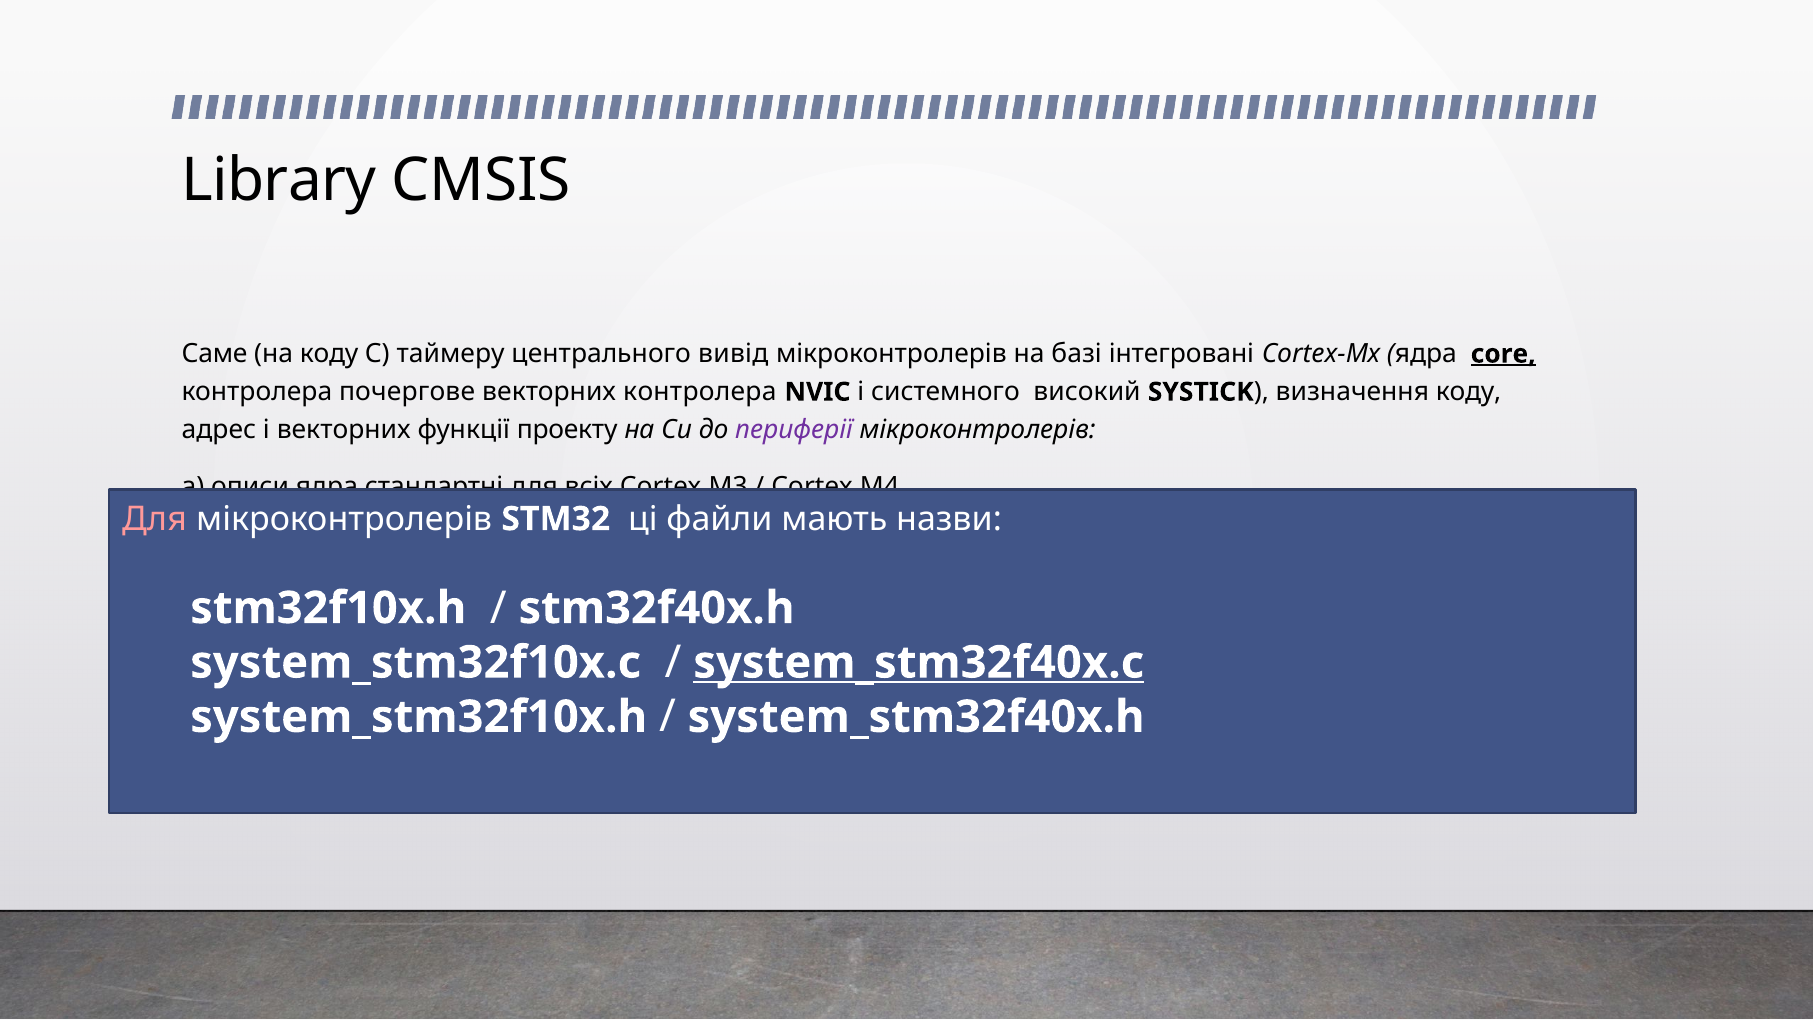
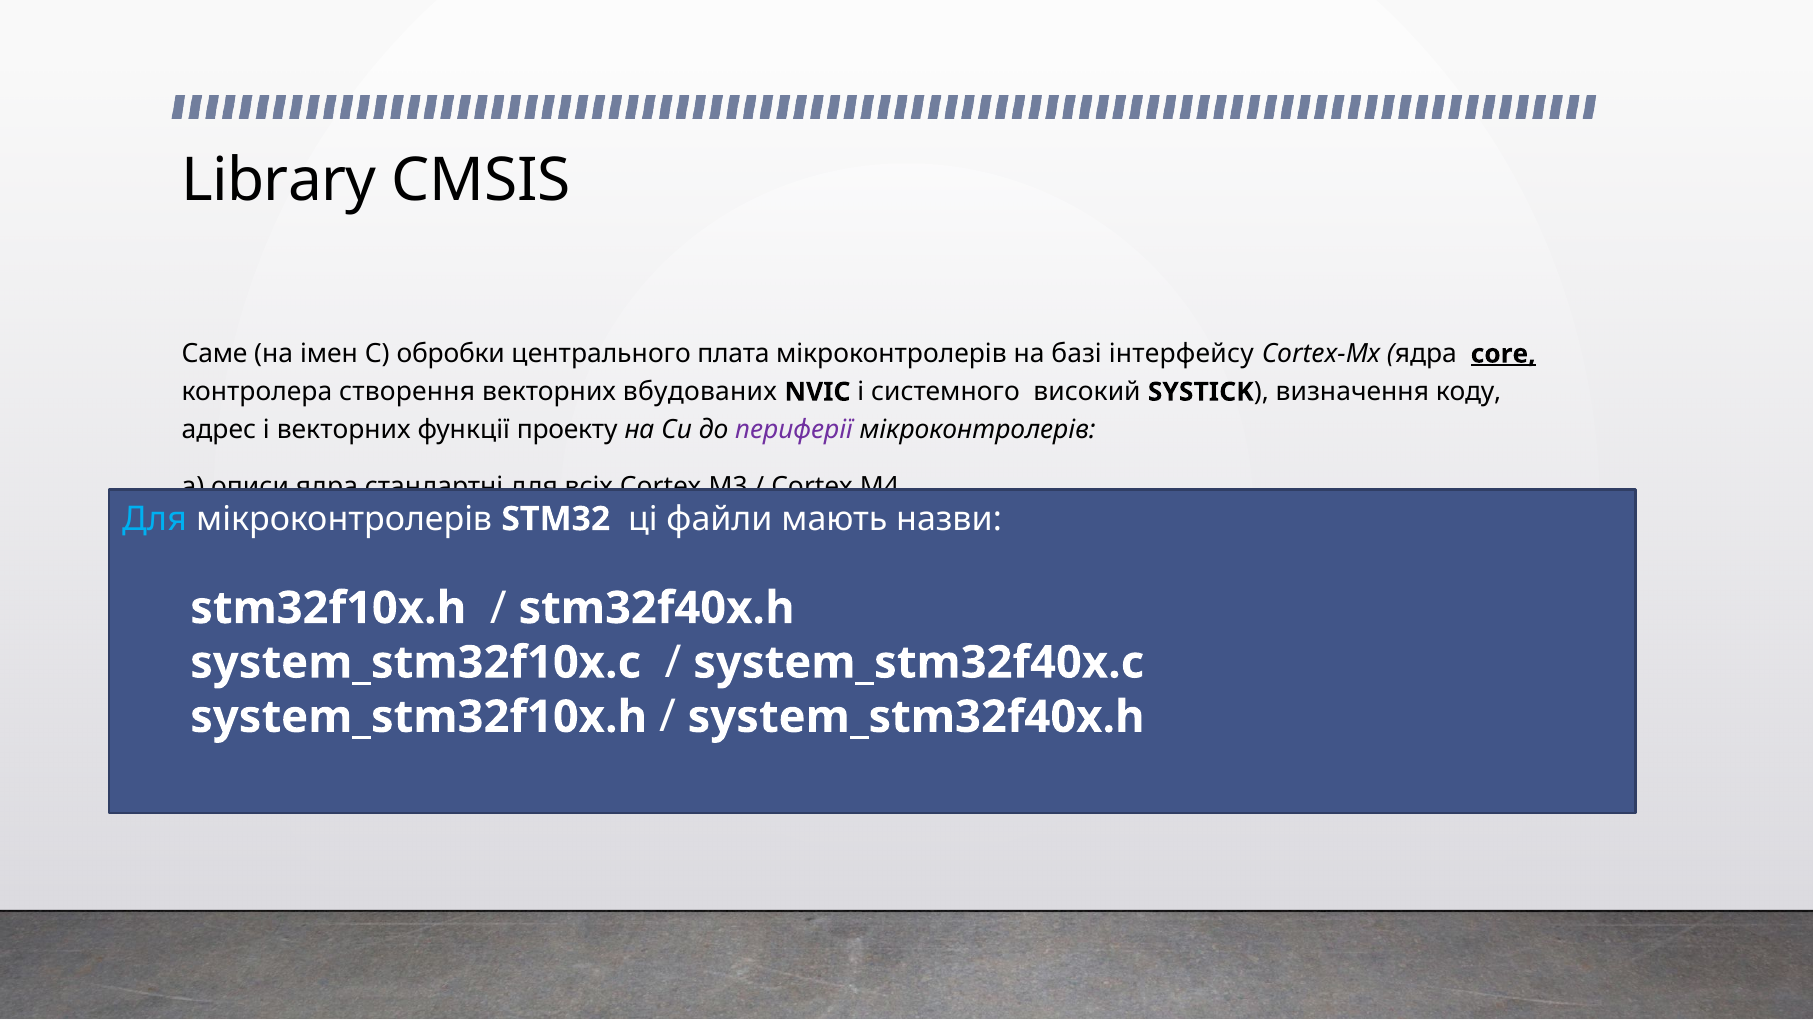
на коду: коду -> імен
таймеру: таймеру -> обробки
вивід: вивід -> плата
інтегровані: інтегровані -> інтерфейсу
почергове: почергове -> створення
векторних контролера: контролера -> вбудованих
Для at (155, 519) colour: pink -> light blue
system_stm32f40x.c underline: present -> none
